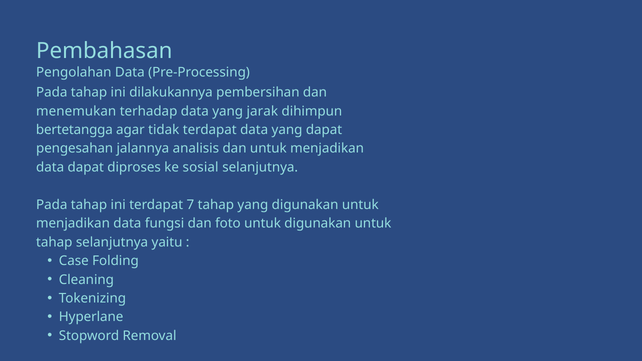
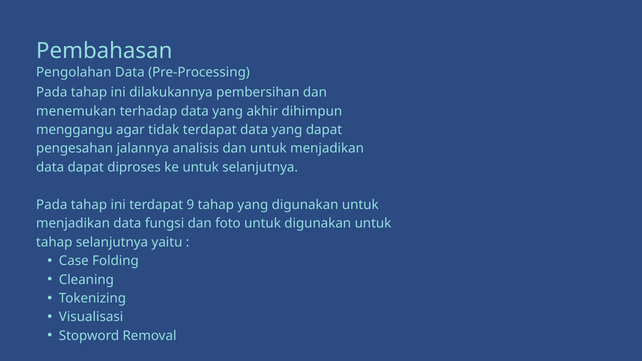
jarak: jarak -> akhir
bertetangga: bertetangga -> menggangu
ke sosial: sosial -> untuk
7: 7 -> 9
Hyperlane: Hyperlane -> Visualisasi
